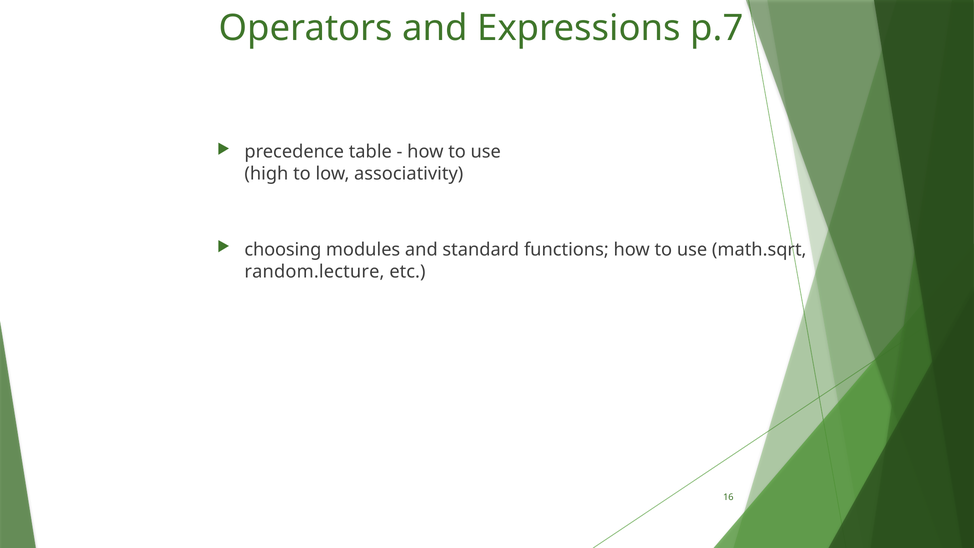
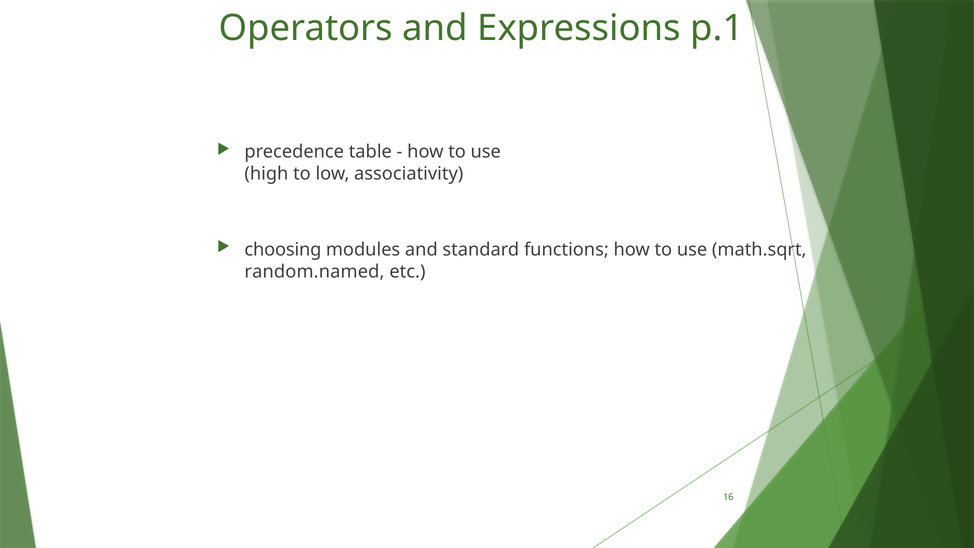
p.7: p.7 -> p.1
random.lecture: random.lecture -> random.named
